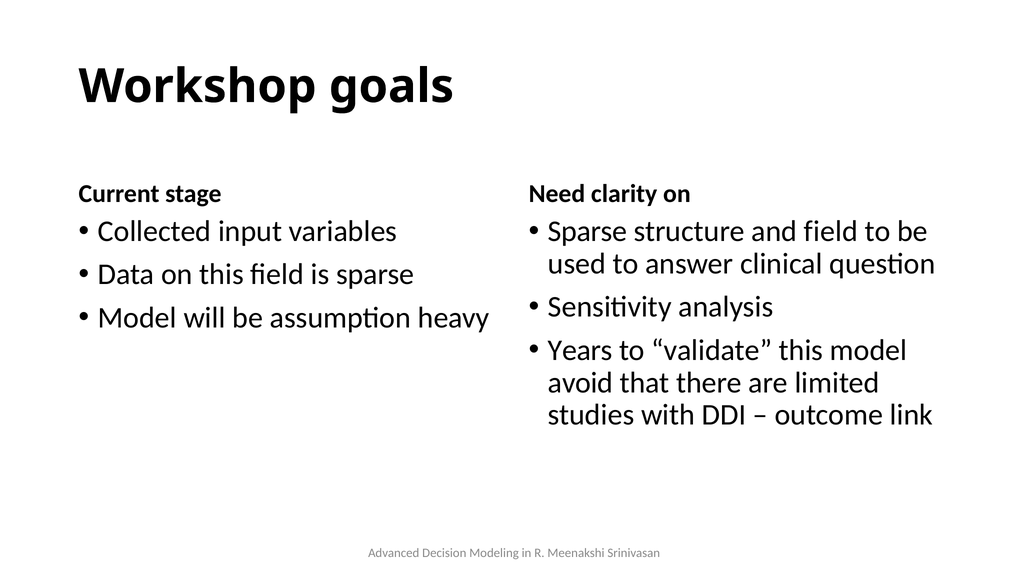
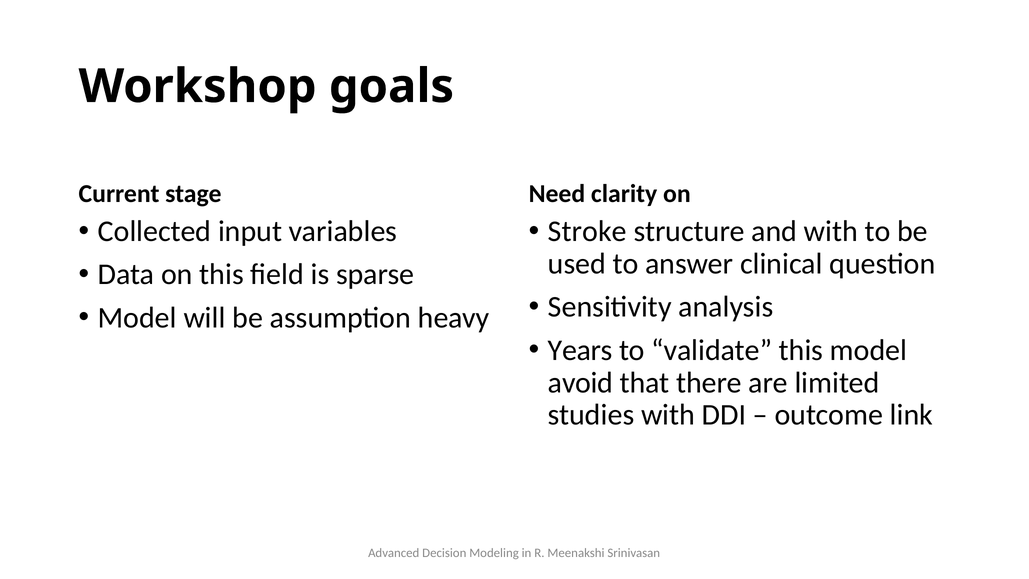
Sparse at (588, 231): Sparse -> Stroke
and field: field -> with
